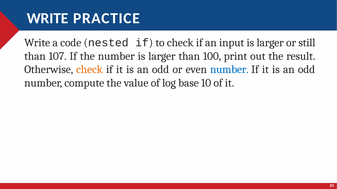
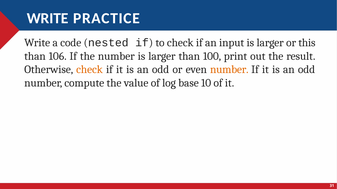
still: still -> this
107: 107 -> 106
number at (229, 70) colour: blue -> orange
